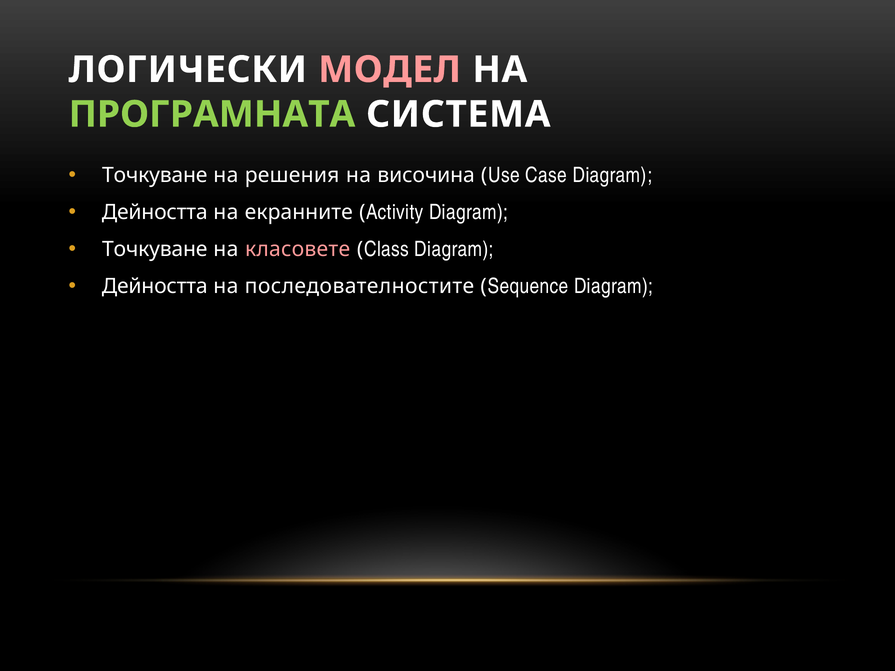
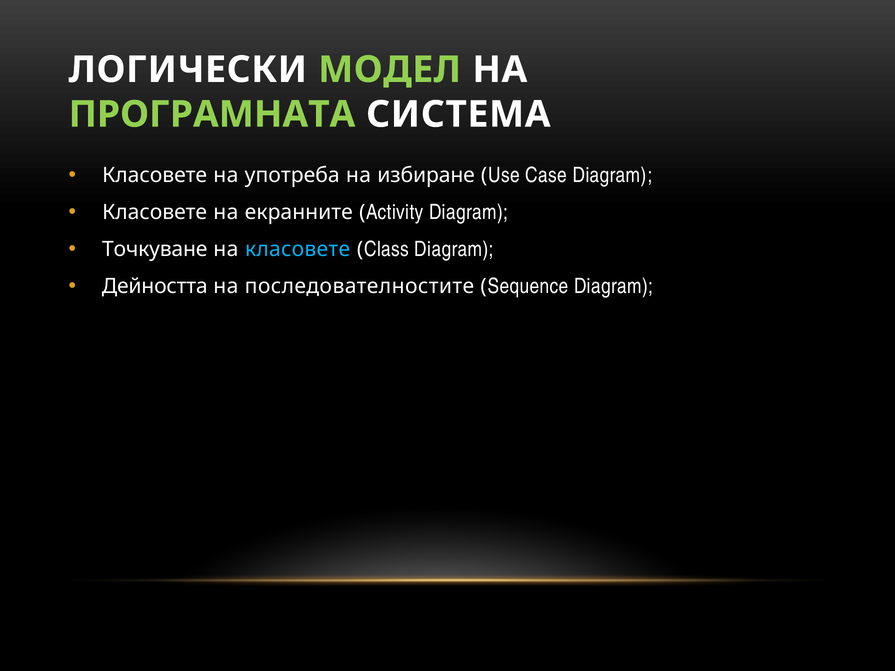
МОДЕЛ colour: pink -> light green
Точкуване at (155, 175): Точкуване -> Класовете
решения: решения -> употреба
височина: височина -> избиране
Дейността at (155, 212): Дейността -> Класовете
класовете at (298, 249) colour: pink -> light blue
